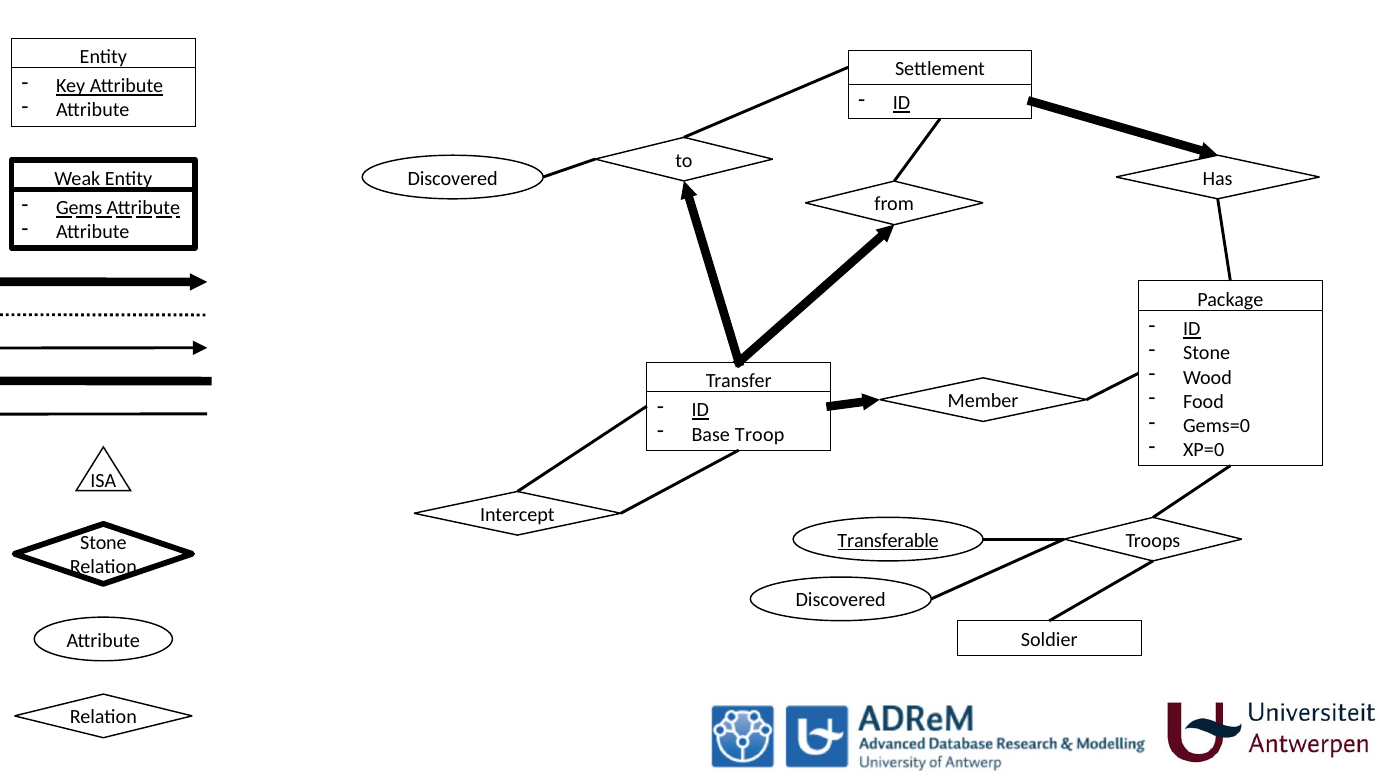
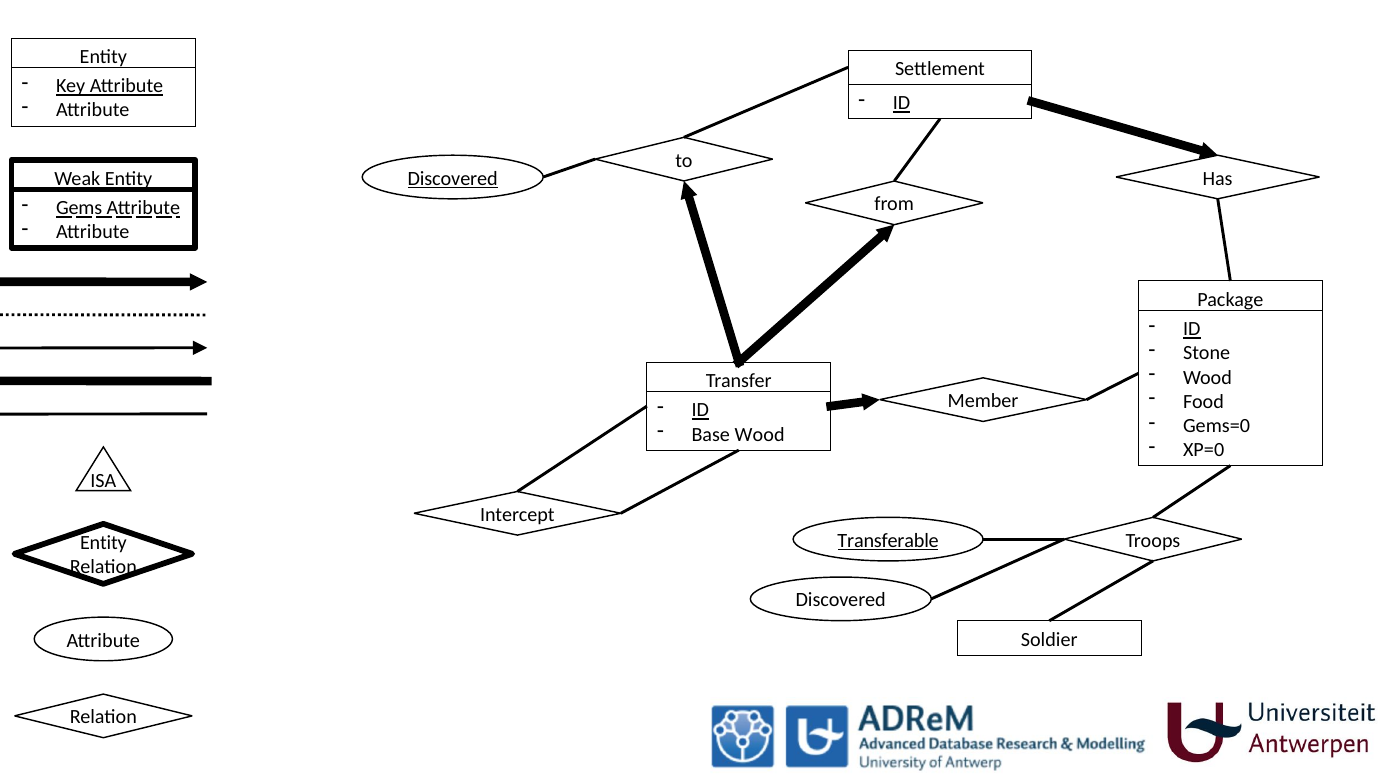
Discovered at (453, 178) underline: none -> present
Base Troop: Troop -> Wood
Stone at (103, 543): Stone -> Entity
